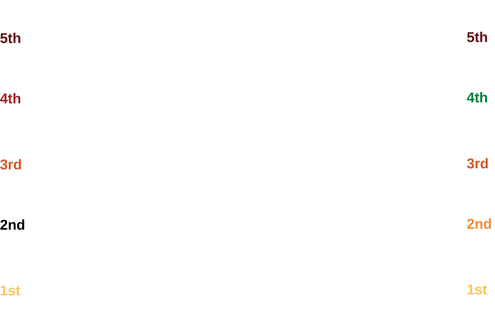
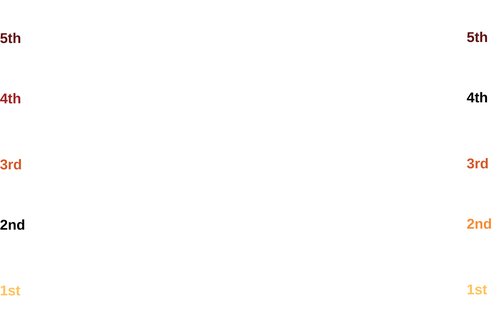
4th at (477, 98) colour: green -> black
